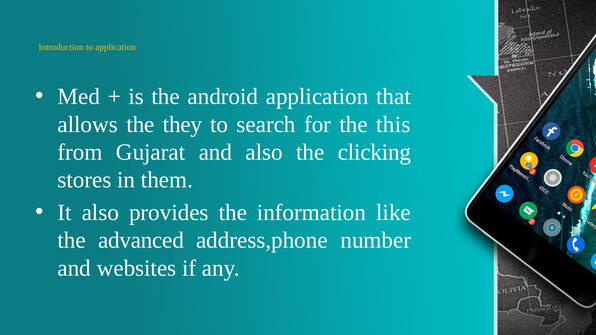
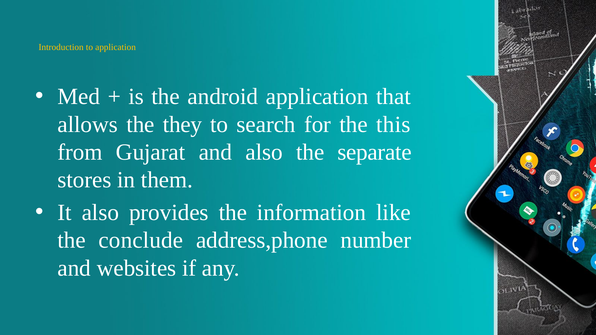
clicking: clicking -> separate
advanced: advanced -> conclude
